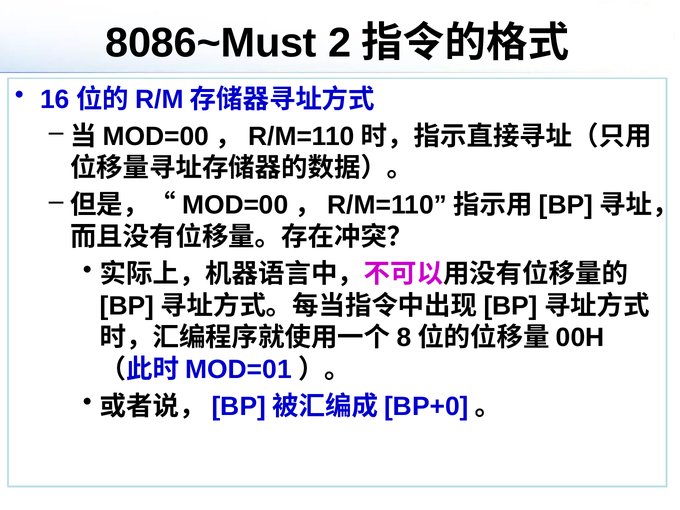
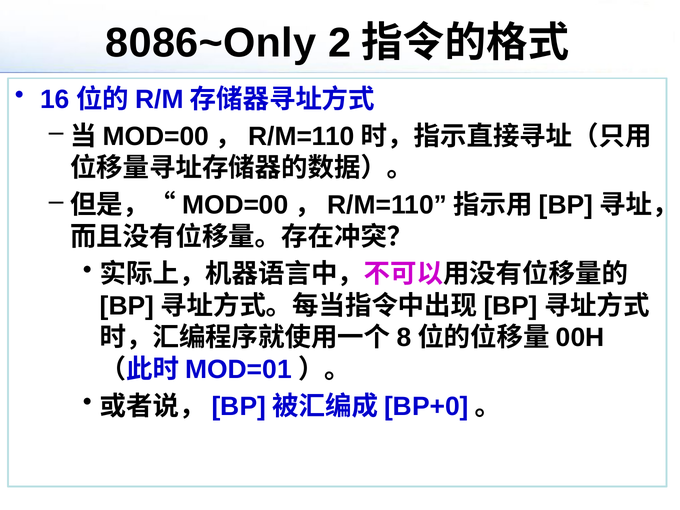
8086~Must: 8086~Must -> 8086~Only
